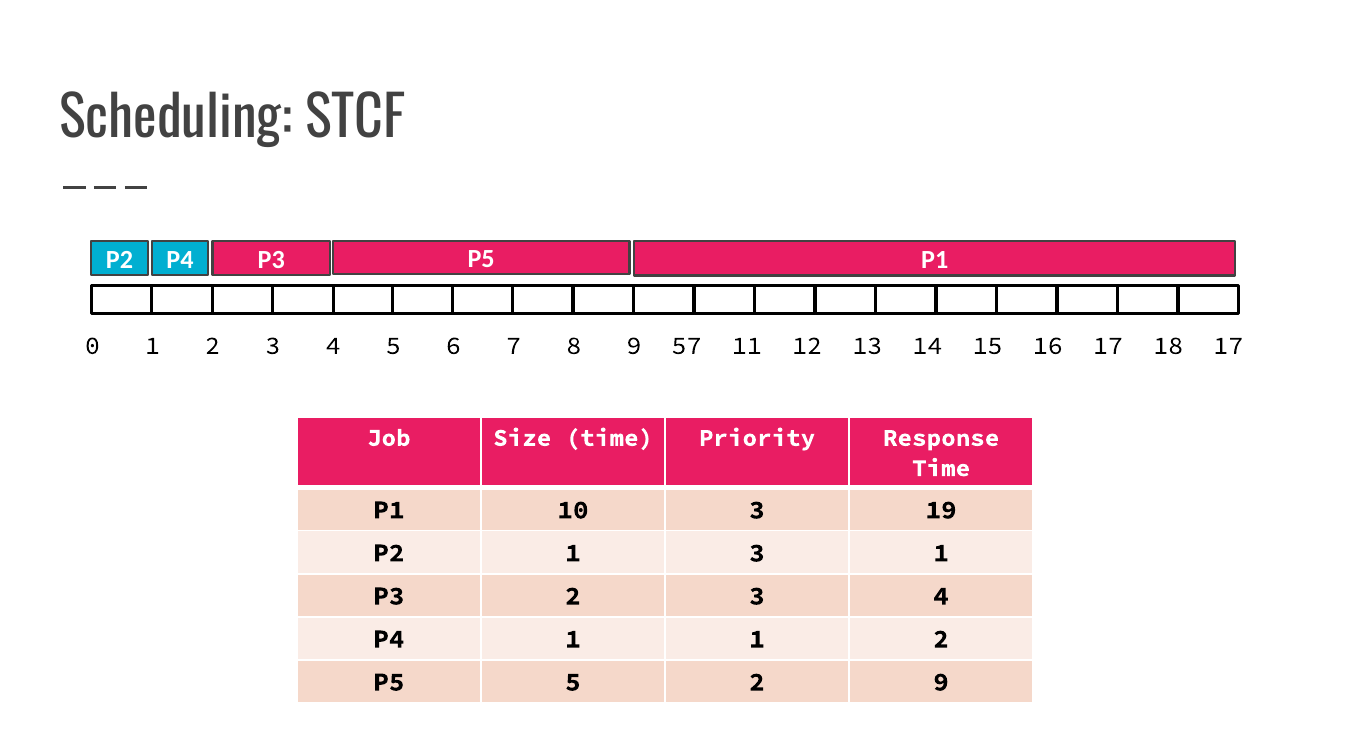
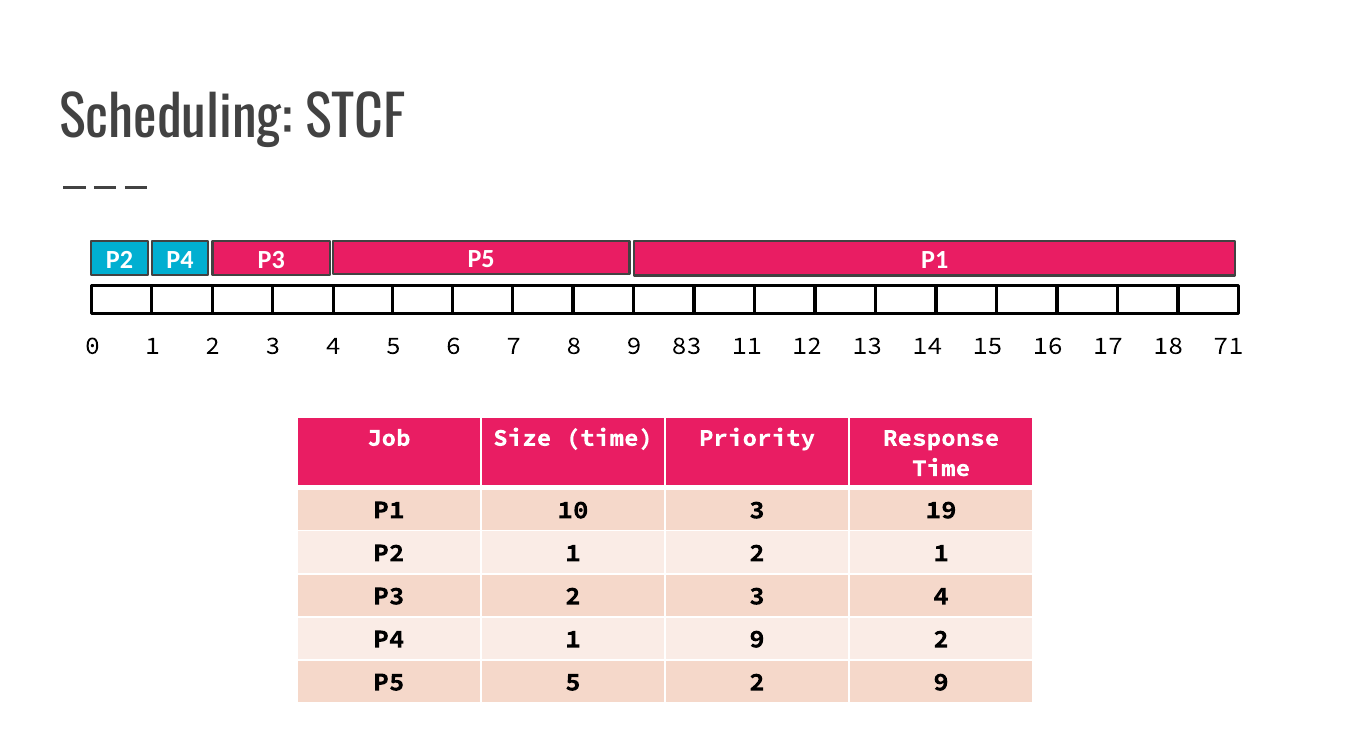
57: 57 -> 83
18 17: 17 -> 71
P2 1 3: 3 -> 2
1 1: 1 -> 9
